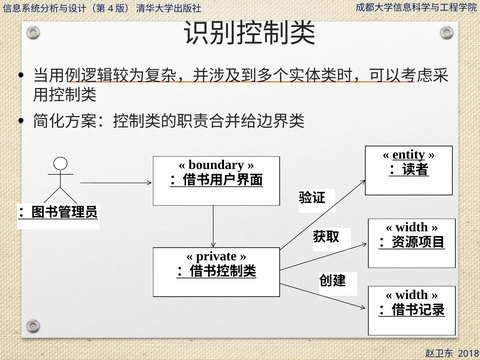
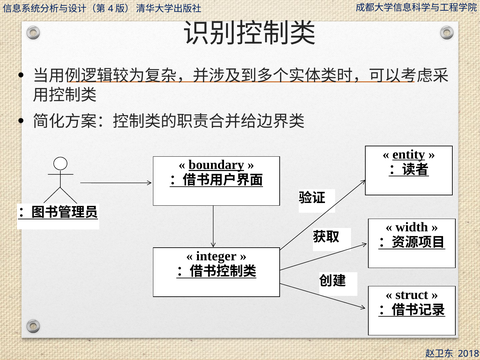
boundary underline: none -> present
private: private -> integer
width at (412, 295): width -> struct
